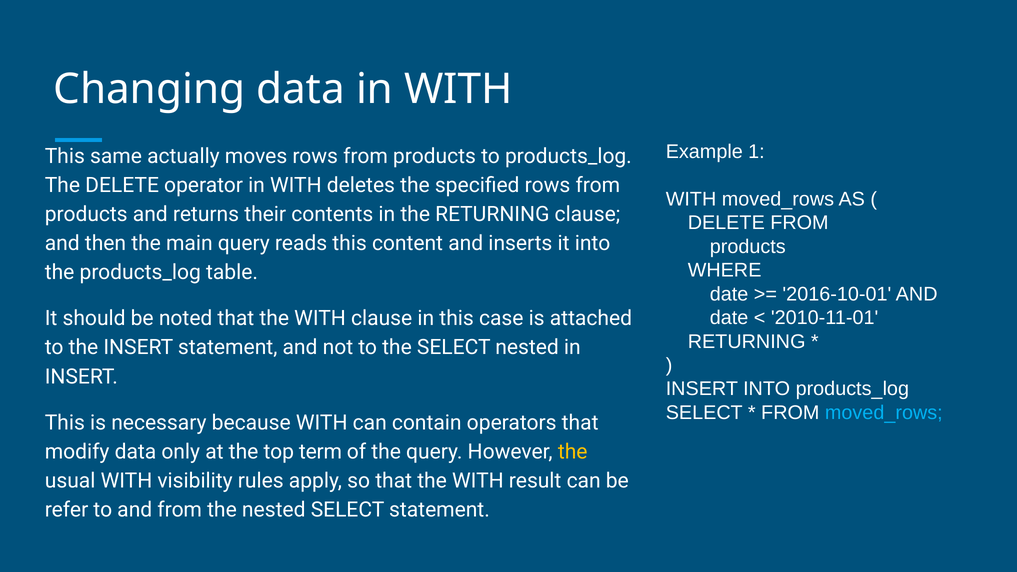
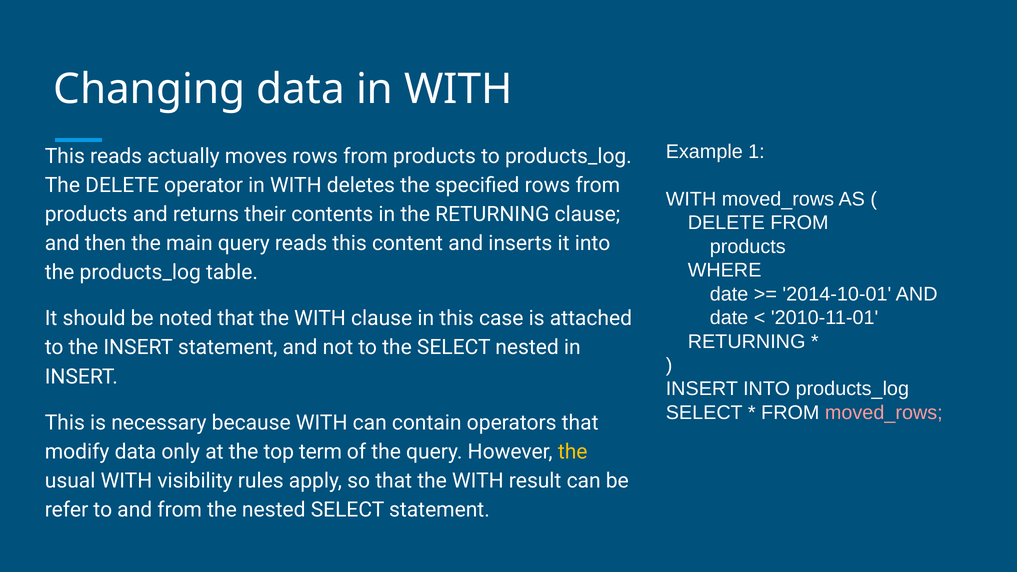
This same: same -> reads
2016-10-01: 2016-10-01 -> 2014-10-01
moved_rows at (884, 413) colour: light blue -> pink
